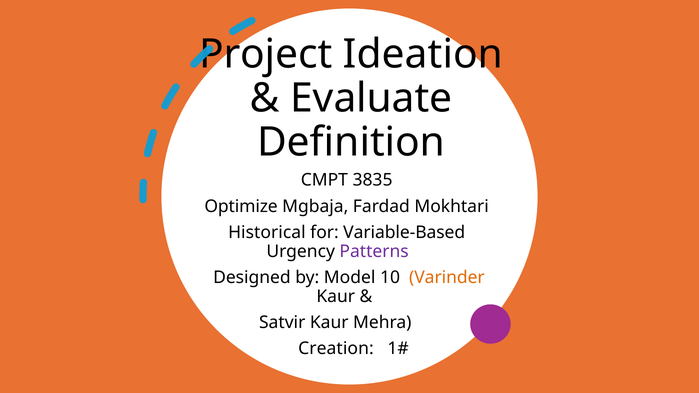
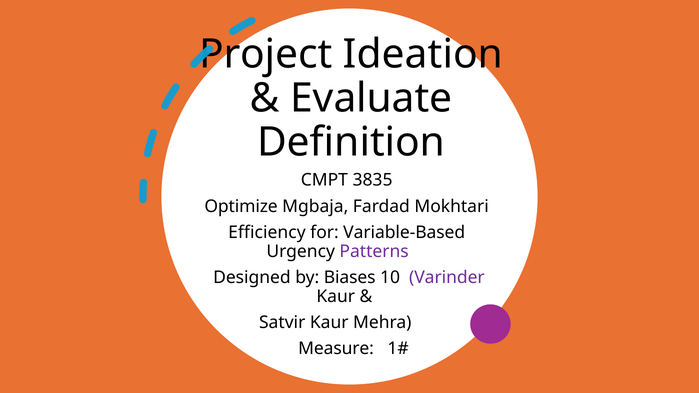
Historical: Historical -> Efficiency
Model: Model -> Biases
Varinder colour: orange -> purple
Creation: Creation -> Measure
